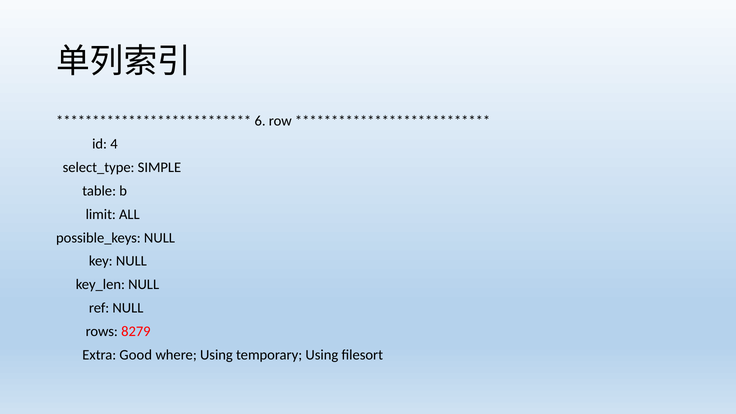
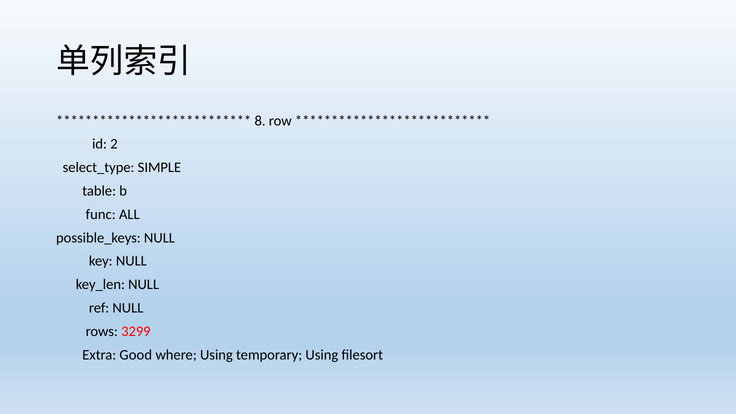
6: 6 -> 8
4: 4 -> 2
limit: limit -> func
8279: 8279 -> 3299
